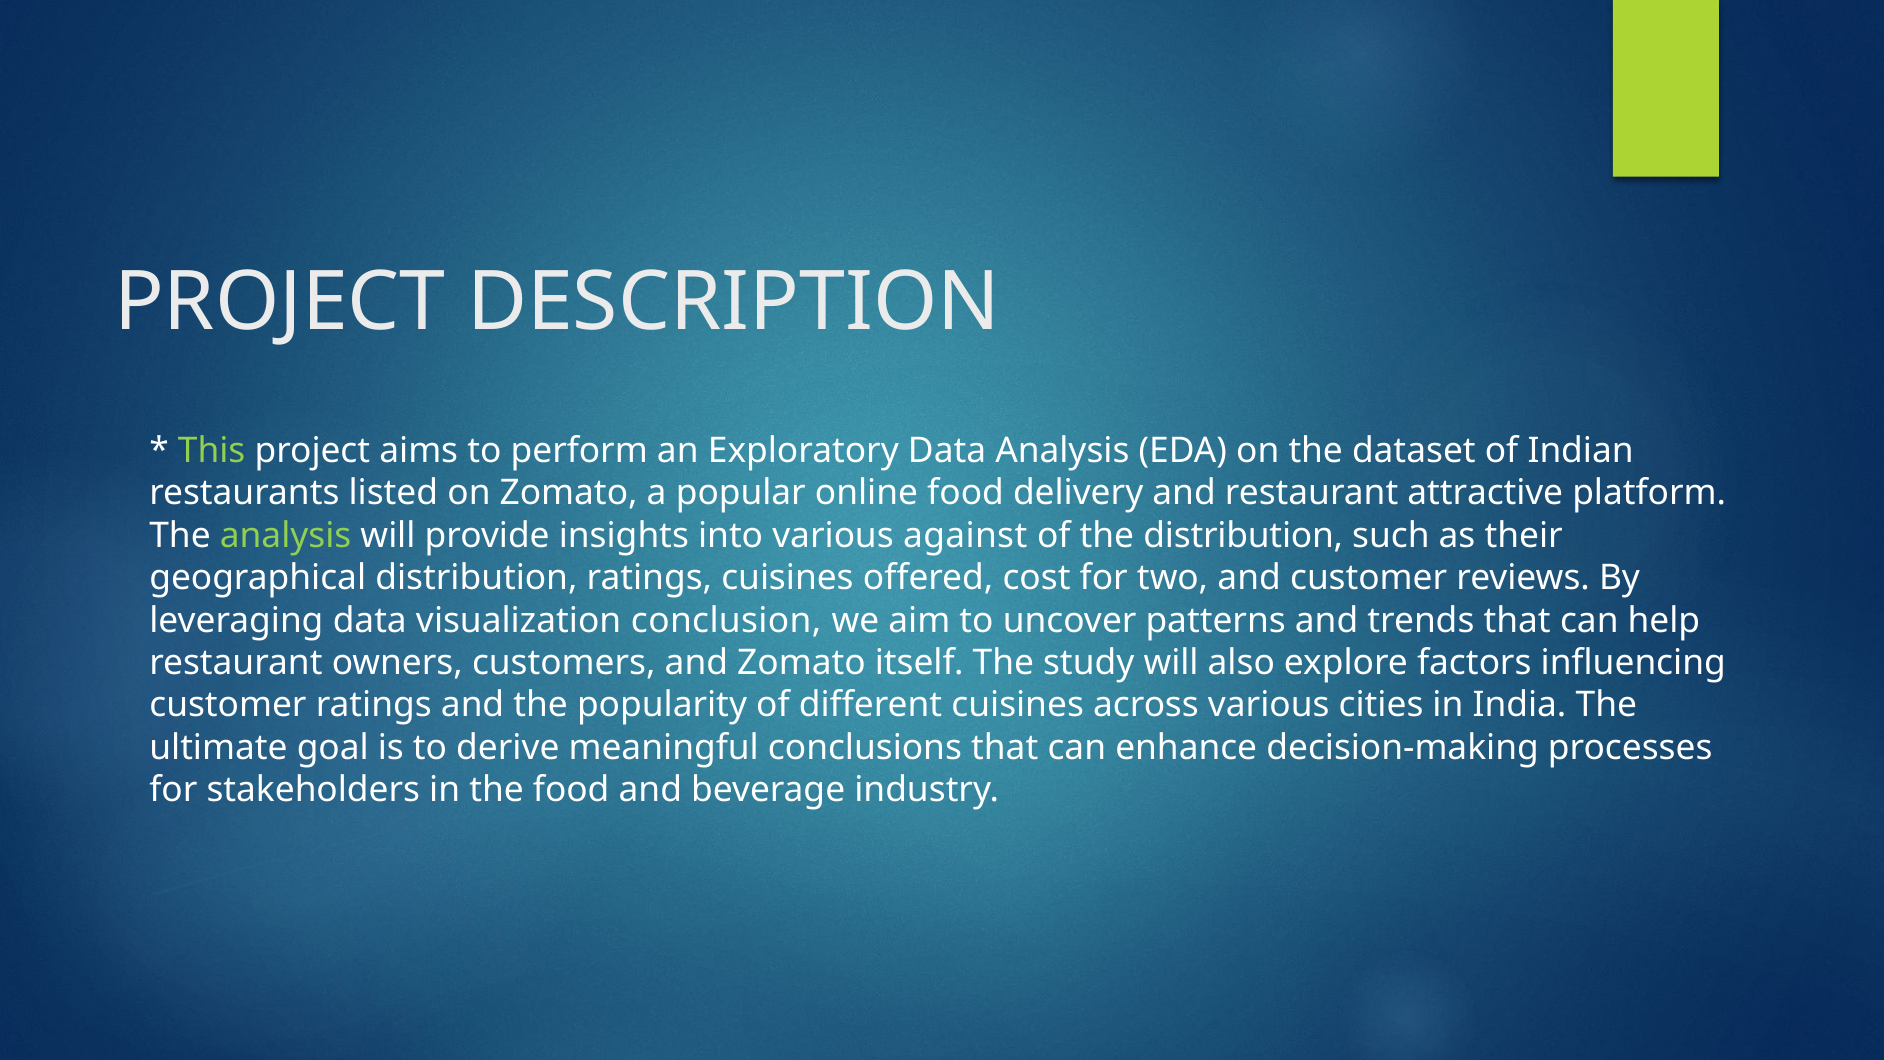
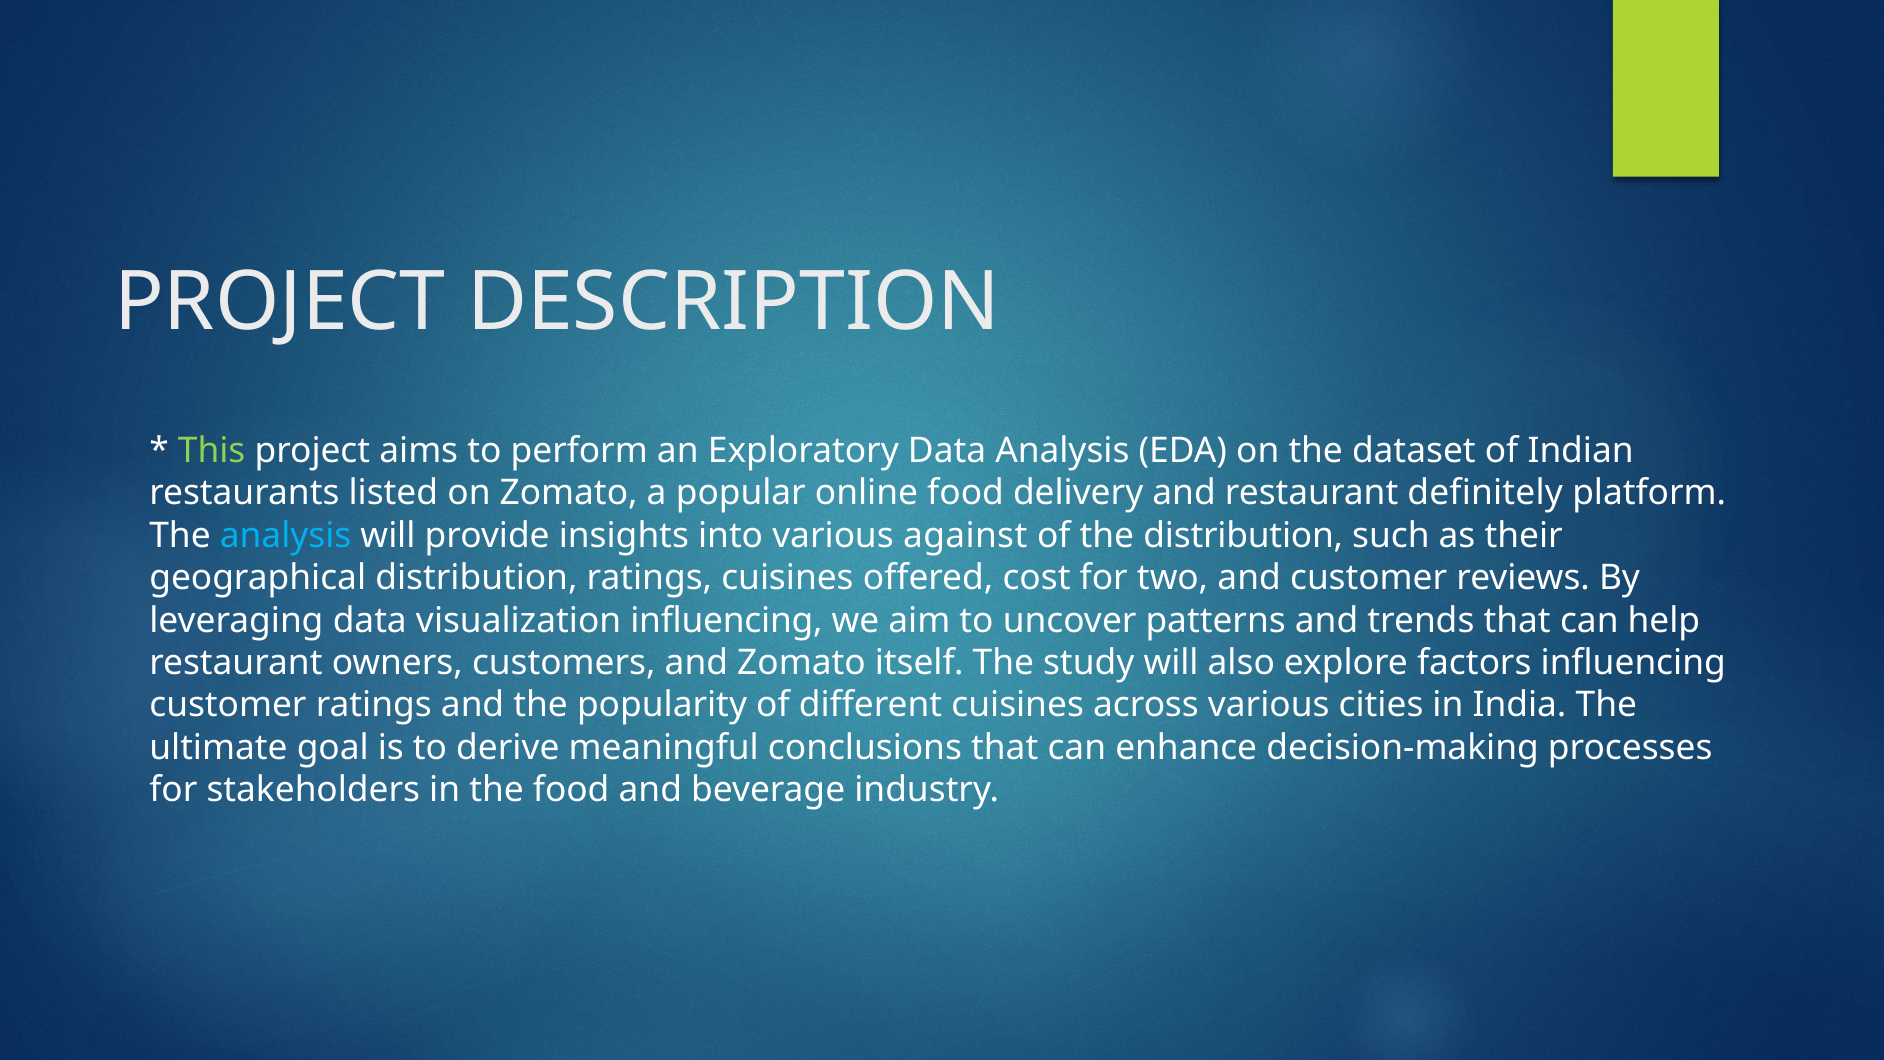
attractive: attractive -> definitely
analysis at (286, 536) colour: light green -> light blue
visualization conclusion: conclusion -> influencing
